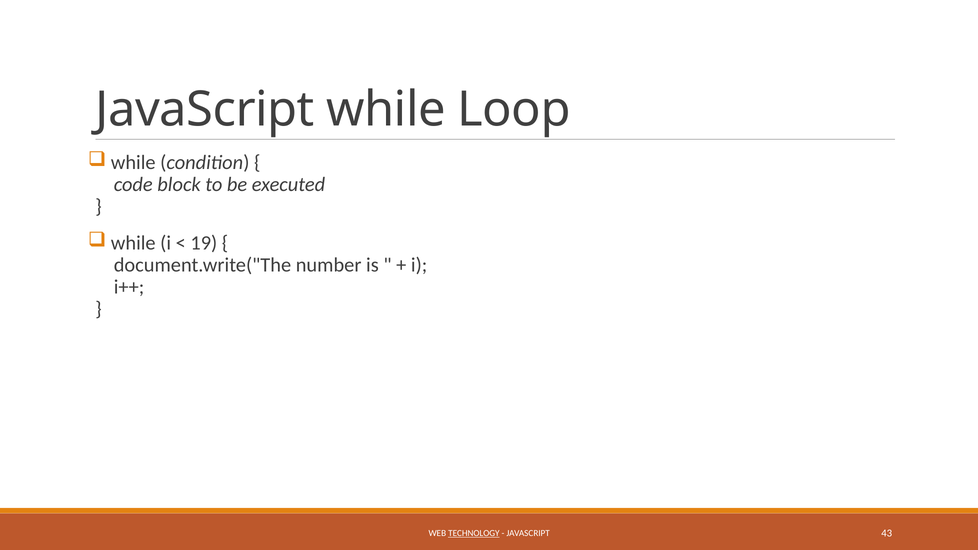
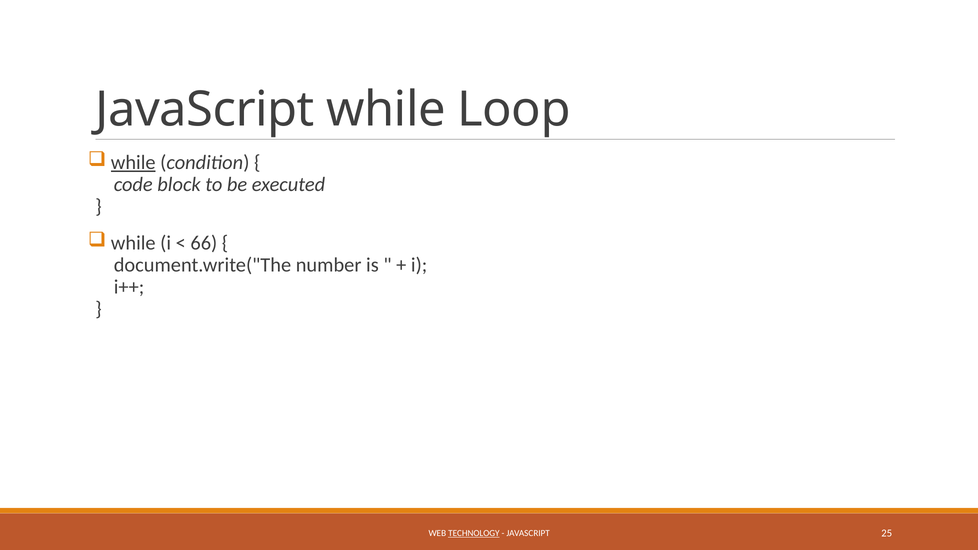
while at (133, 163) underline: none -> present
19: 19 -> 66
43: 43 -> 25
